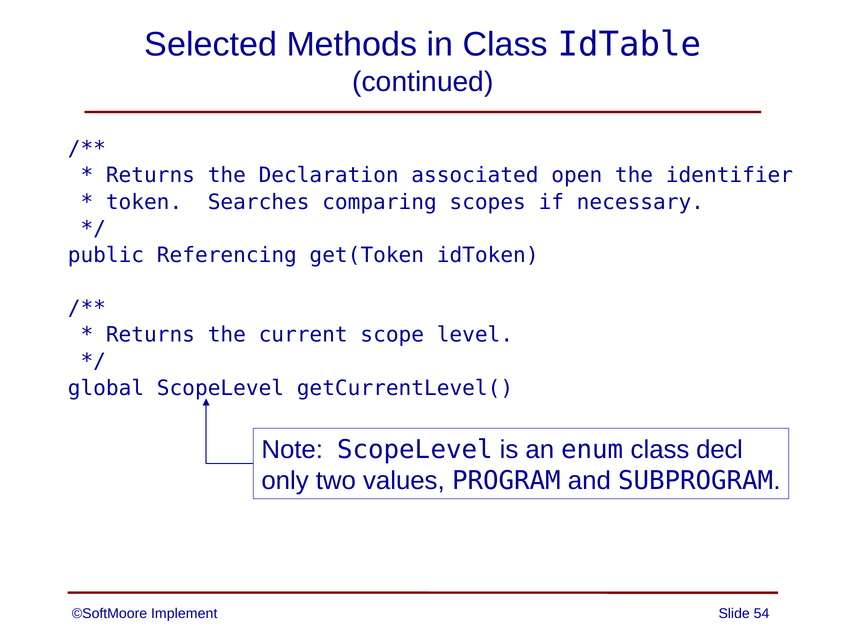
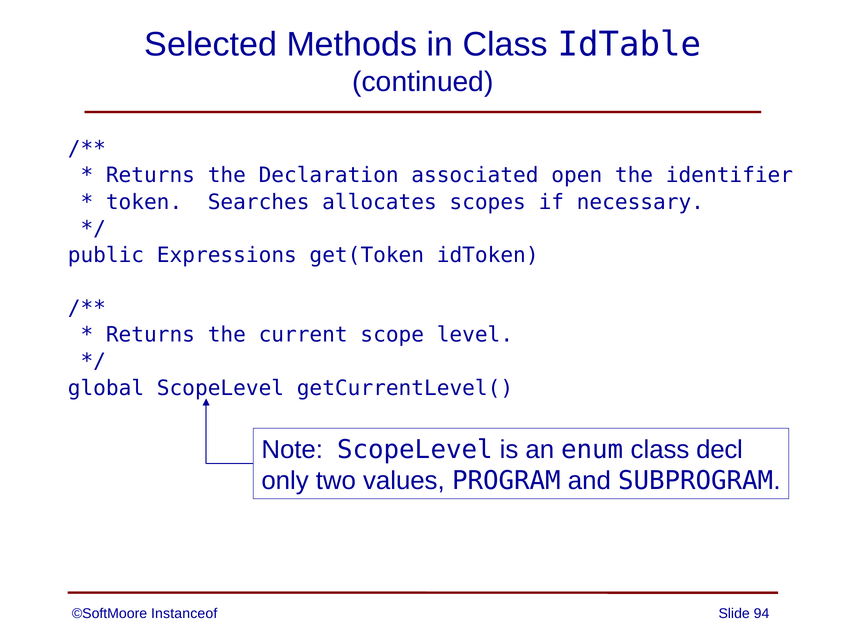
comparing: comparing -> allocates
Referencing: Referencing -> Expressions
Implement: Implement -> Instanceof
54: 54 -> 94
